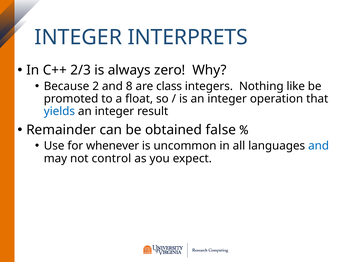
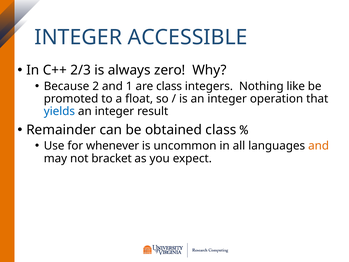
INTERPRETS: INTERPRETS -> ACCESSIBLE
8: 8 -> 1
obtained false: false -> class
and at (319, 146) colour: blue -> orange
control: control -> bracket
